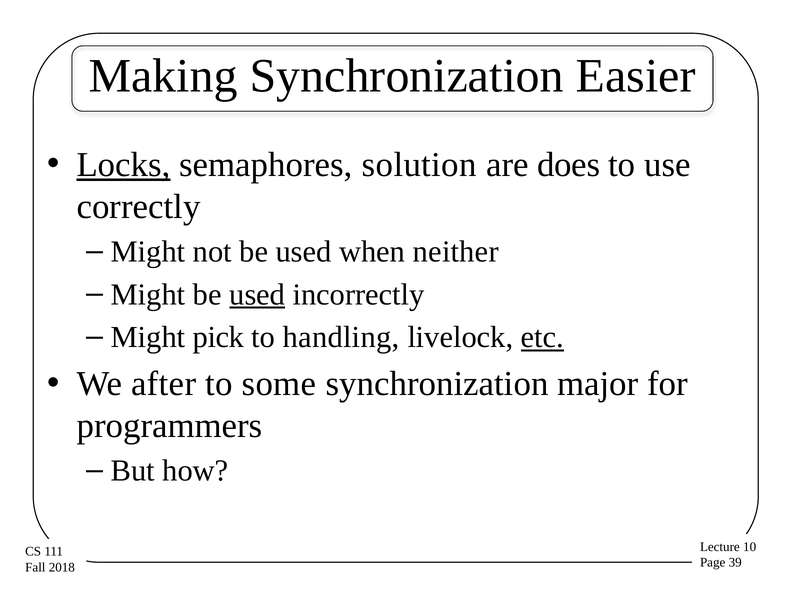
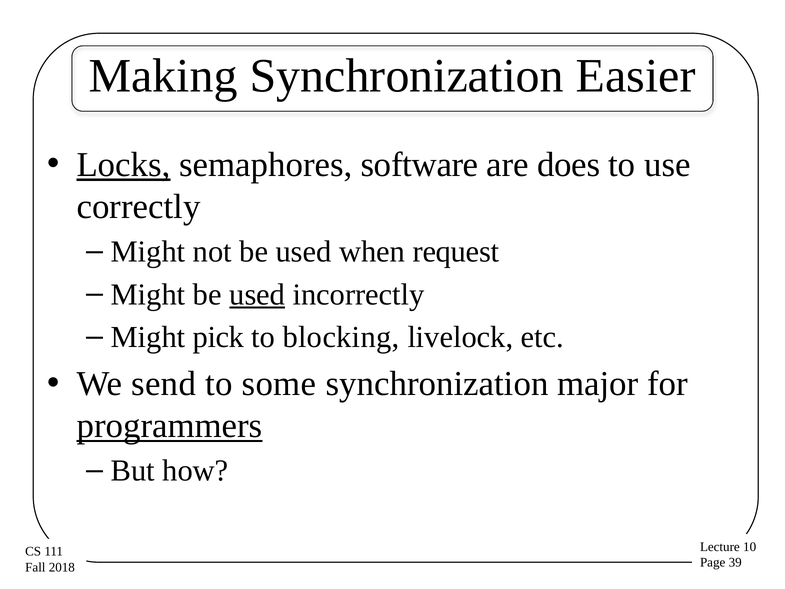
solution: solution -> software
neither: neither -> request
handling: handling -> blocking
etc underline: present -> none
after: after -> send
programmers underline: none -> present
